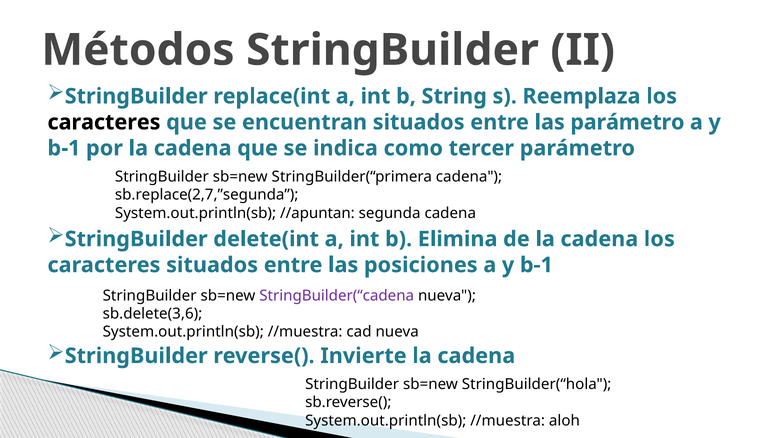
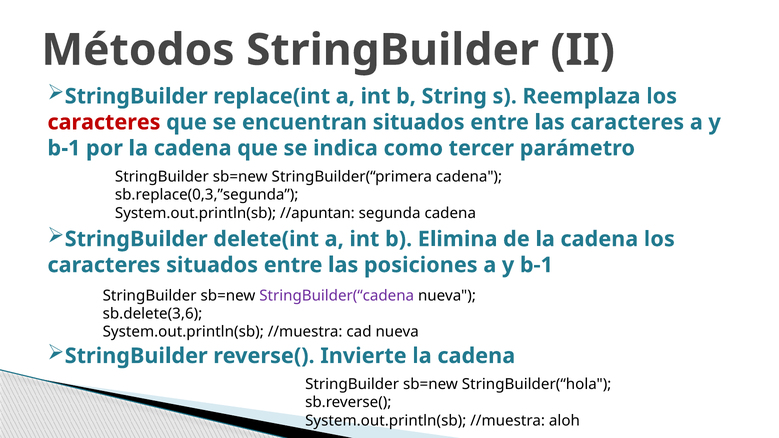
caracteres at (104, 122) colour: black -> red
las parámetro: parámetro -> caracteres
sb.replace(2,7,”segunda: sb.replace(2,7,”segunda -> sb.replace(0,3,”segunda
